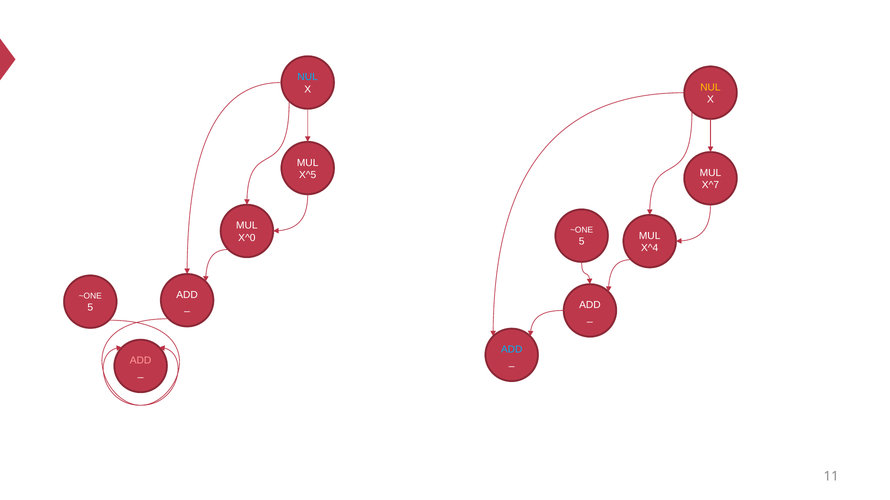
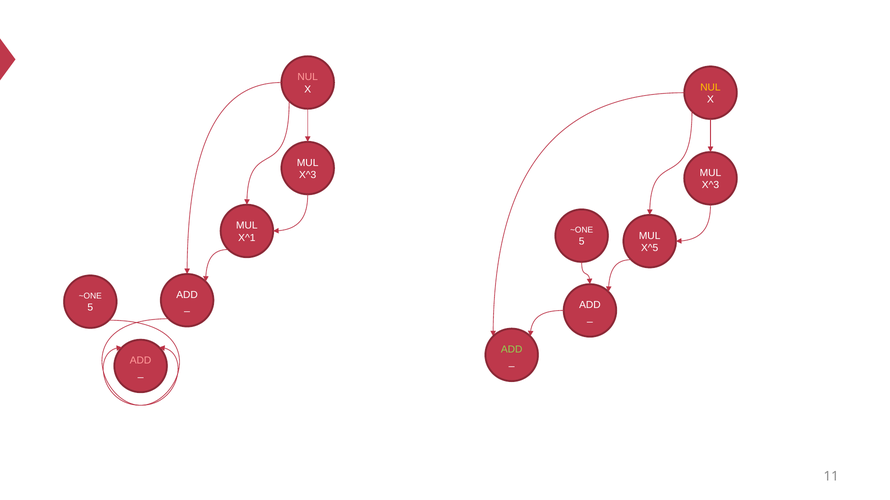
NUL at (308, 77) colour: light blue -> pink
X^5 at (308, 175): X^5 -> X^3
X^7 at (710, 185): X^7 -> X^3
X^0: X^0 -> X^1
X^4: X^4 -> X^5
ADD at (512, 350) colour: light blue -> light green
